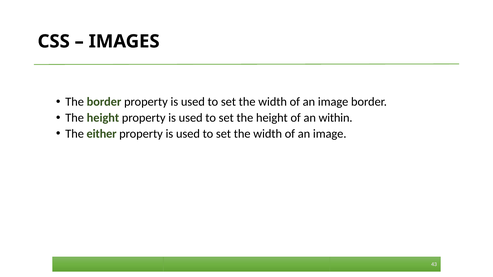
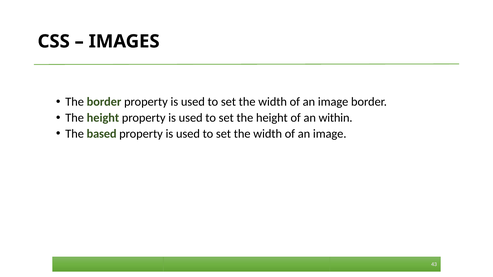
either: either -> based
